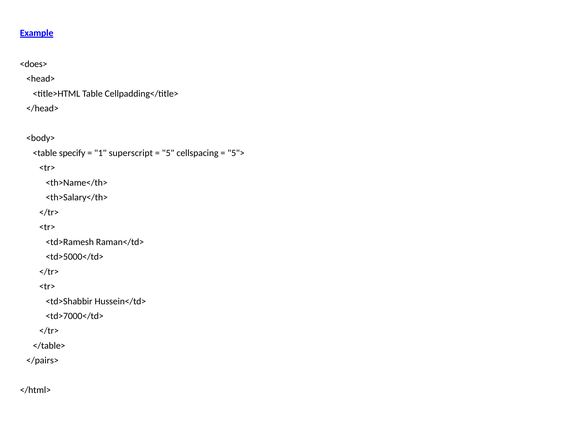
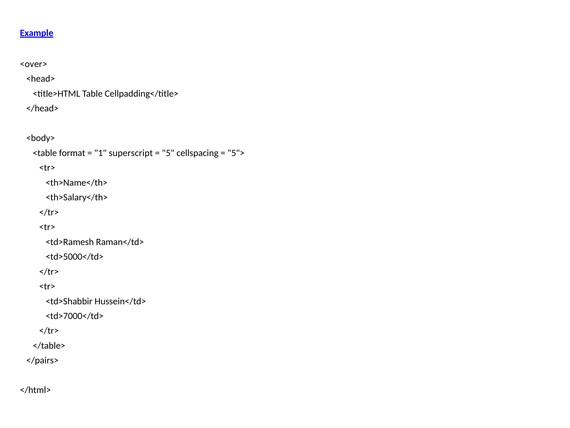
<does>: <does> -> <over>
specify: specify -> format
